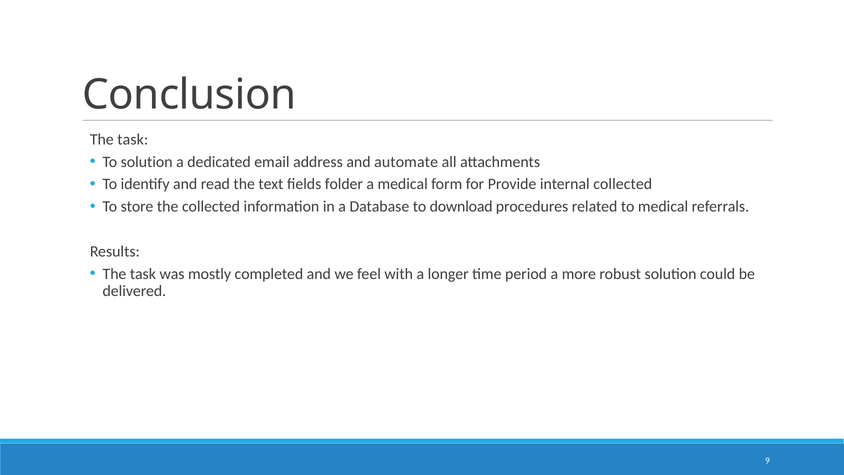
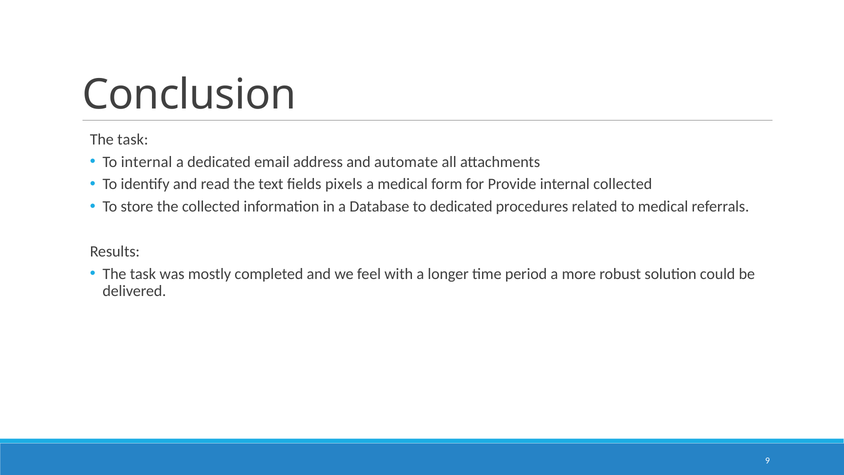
To solution: solution -> internal
folder: folder -> pixels
to download: download -> dedicated
